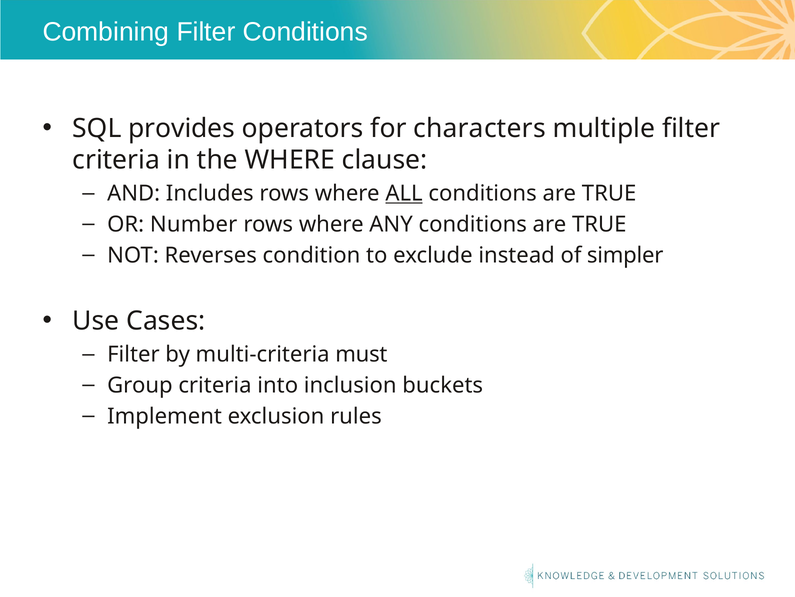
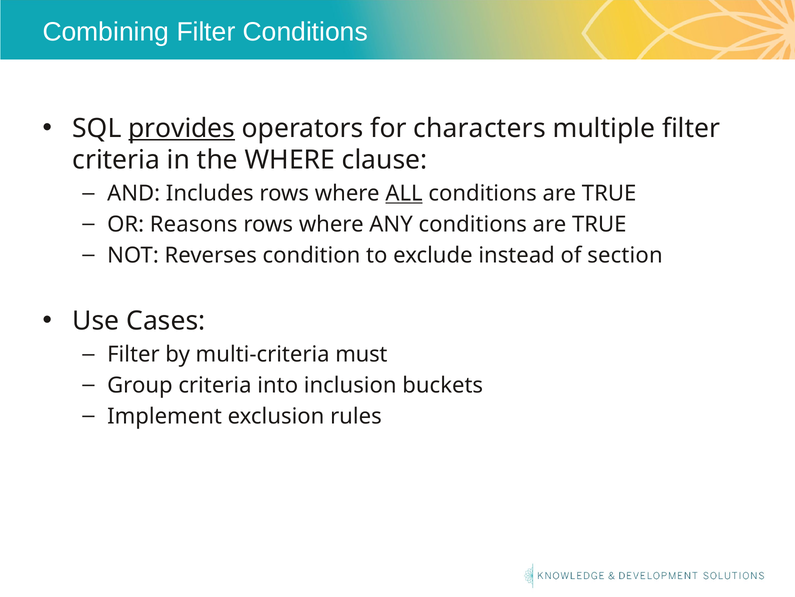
provides underline: none -> present
Number: Number -> Reasons
simpler: simpler -> section
